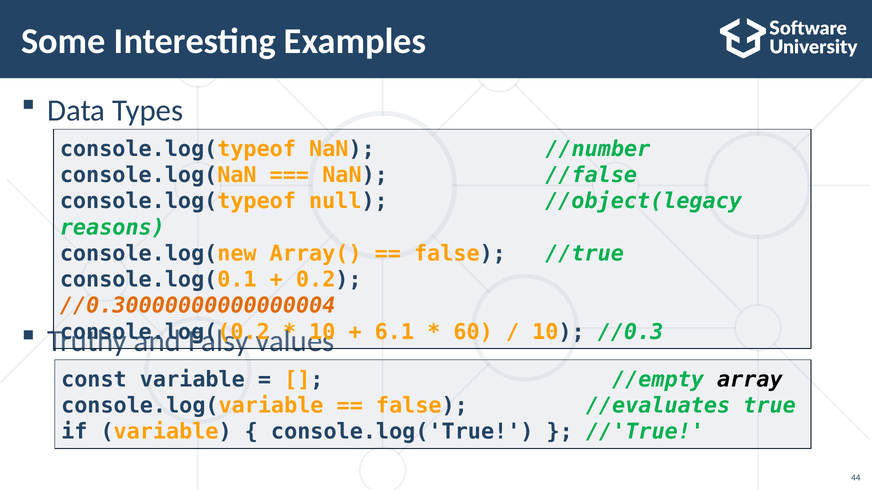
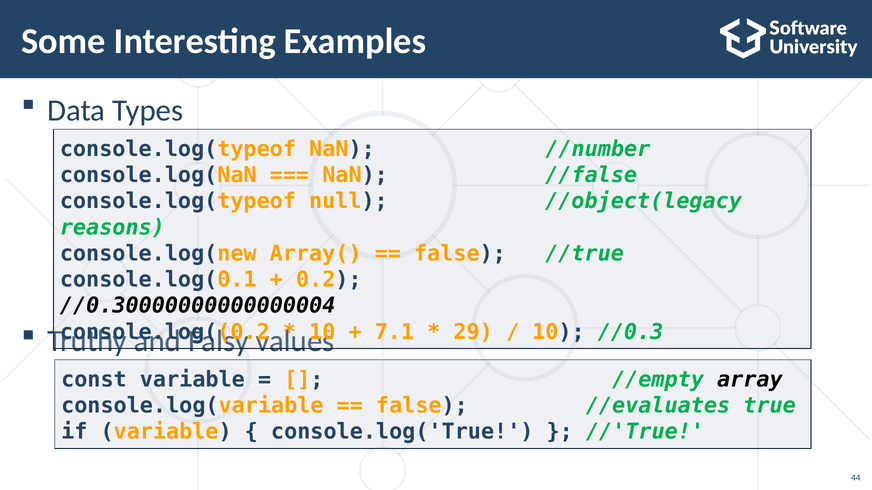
//0.30000000000000004 colour: orange -> black
6.1: 6.1 -> 7.1
60: 60 -> 29
